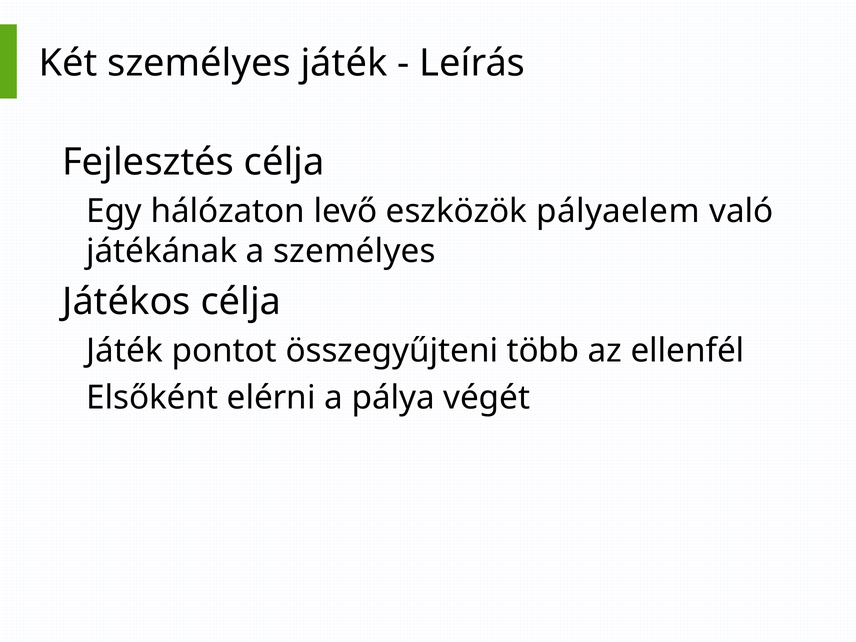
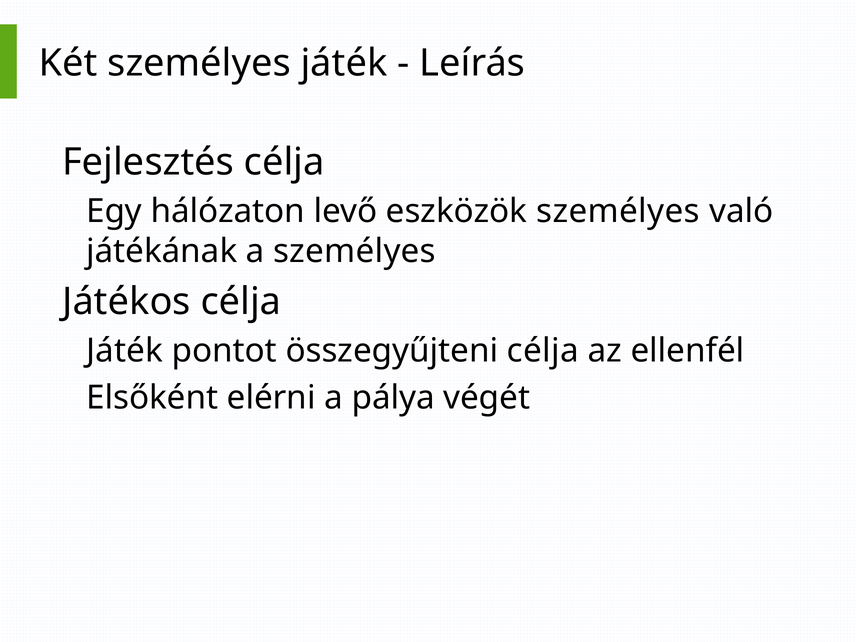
eszközök pályaelem: pályaelem -> személyes
összegyűjteni több: több -> célja
